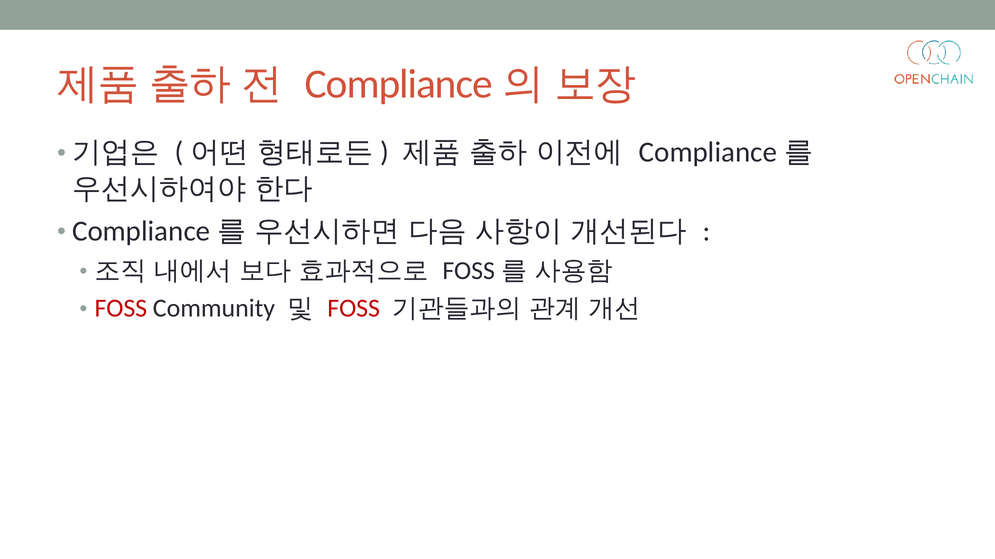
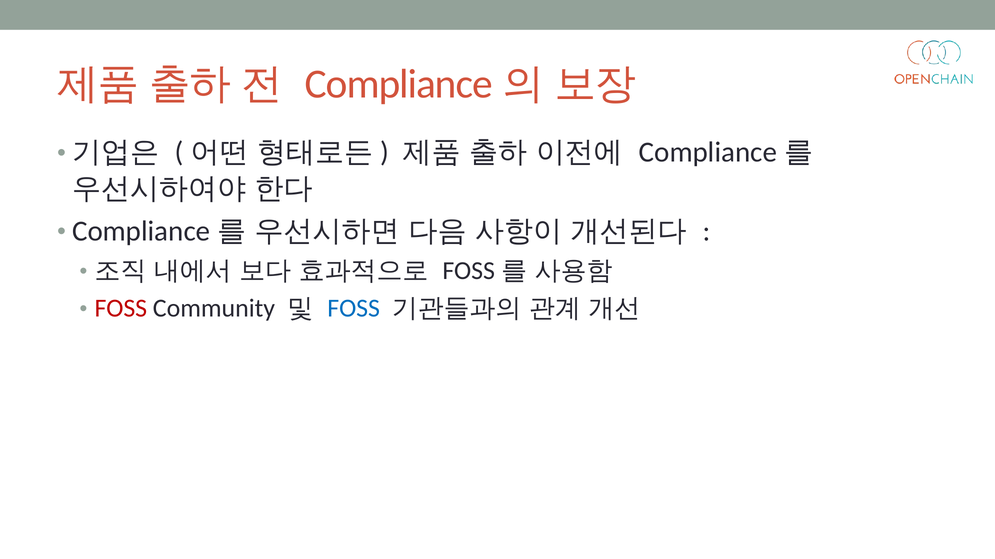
FOSS at (354, 309) colour: red -> blue
